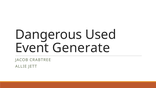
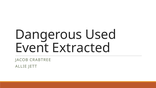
Generate: Generate -> Extracted
